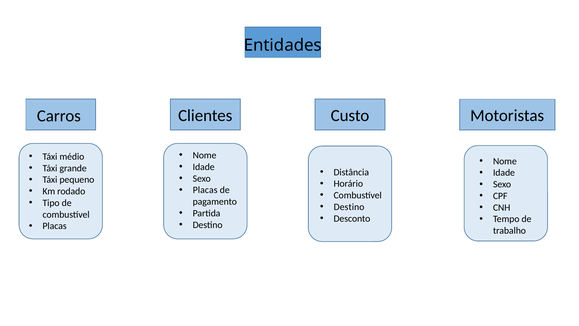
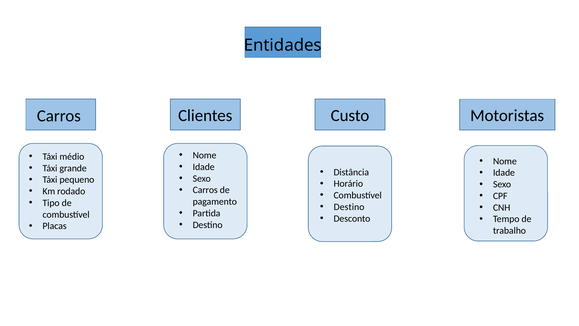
Placas at (205, 190): Placas -> Carros
